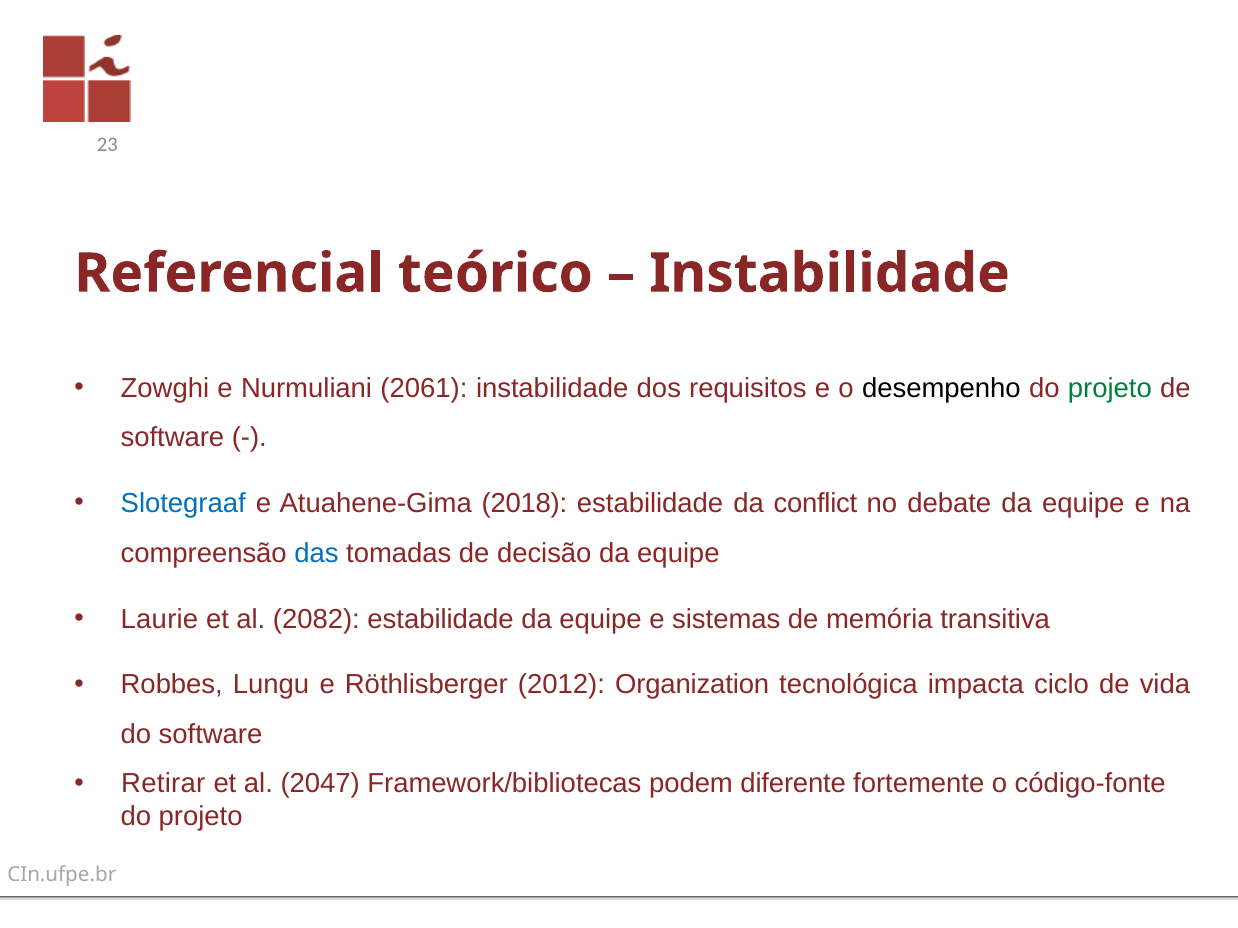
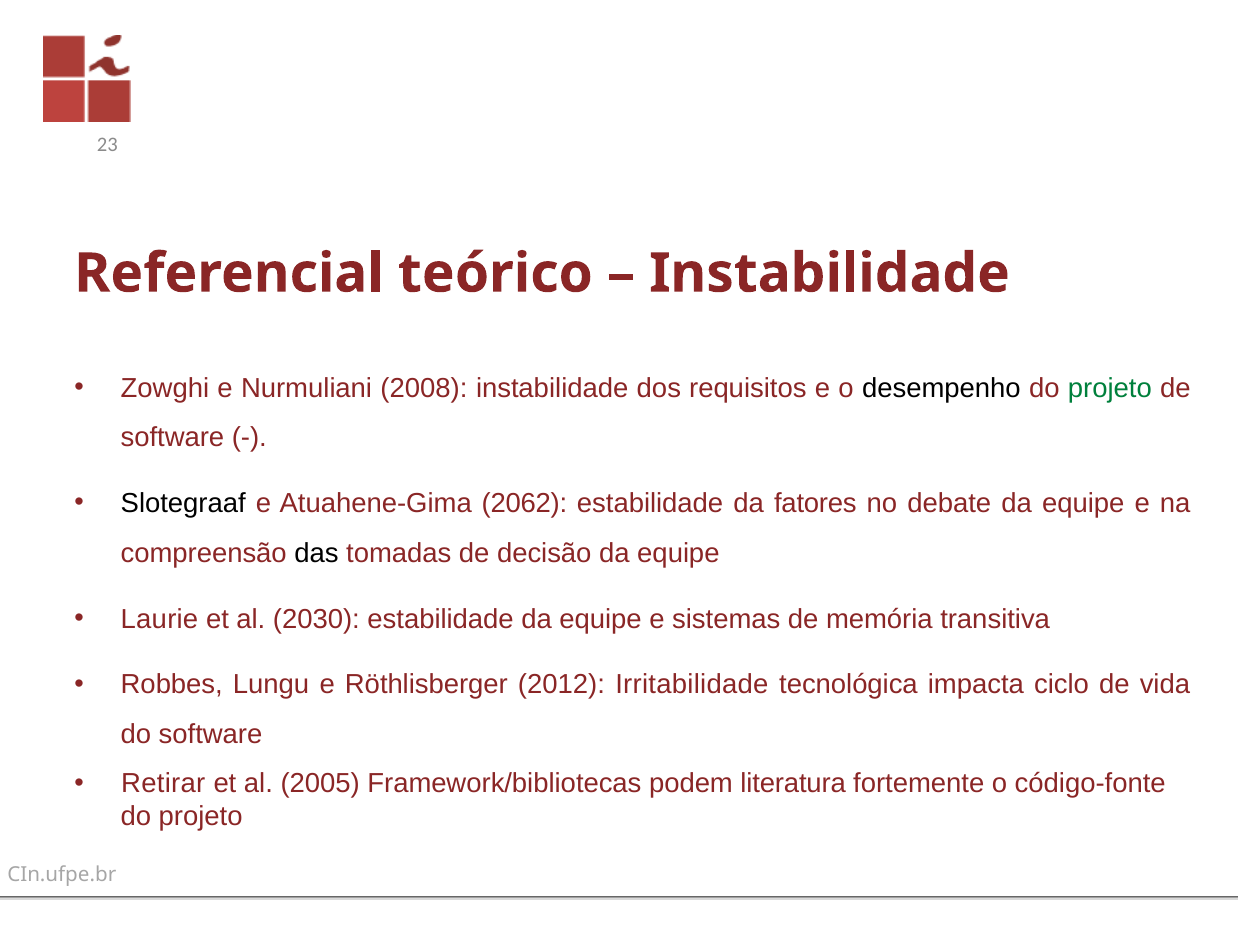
2061: 2061 -> 2008
Slotegraaf colour: blue -> black
2018: 2018 -> 2062
conflict: conflict -> fatores
das colour: blue -> black
2082: 2082 -> 2030
Organization: Organization -> Irritabilidade
2047: 2047 -> 2005
diferente: diferente -> literatura
